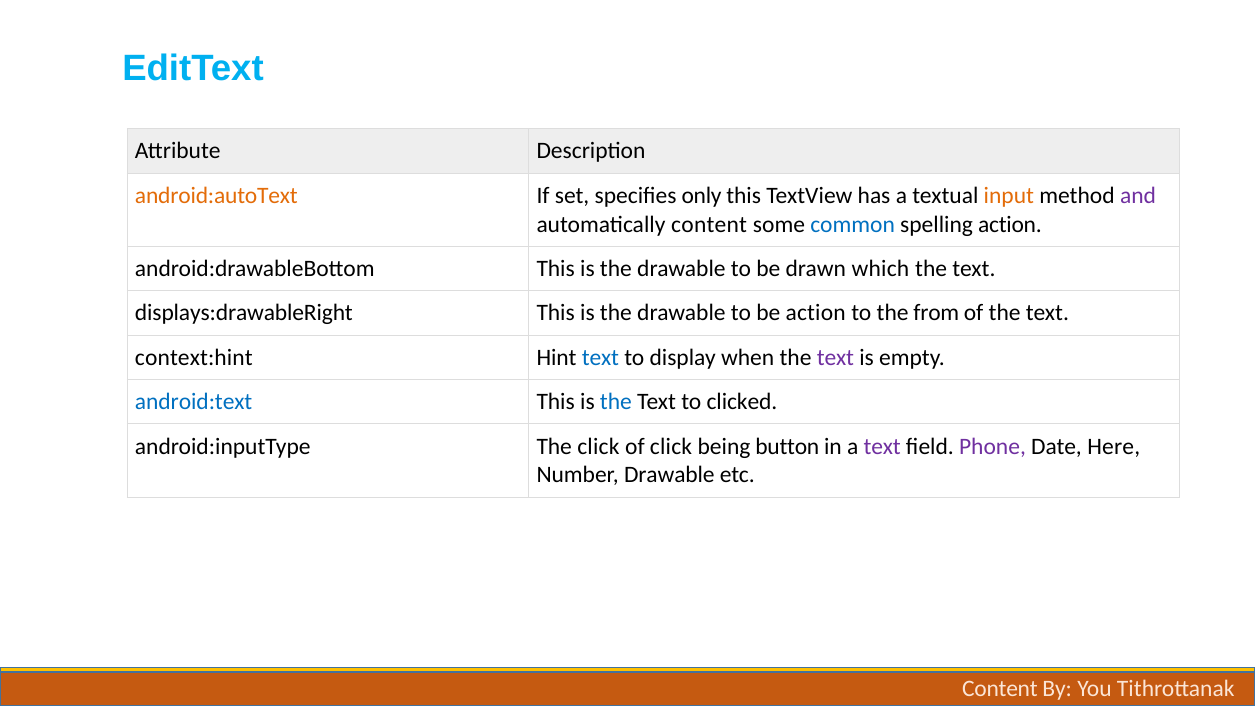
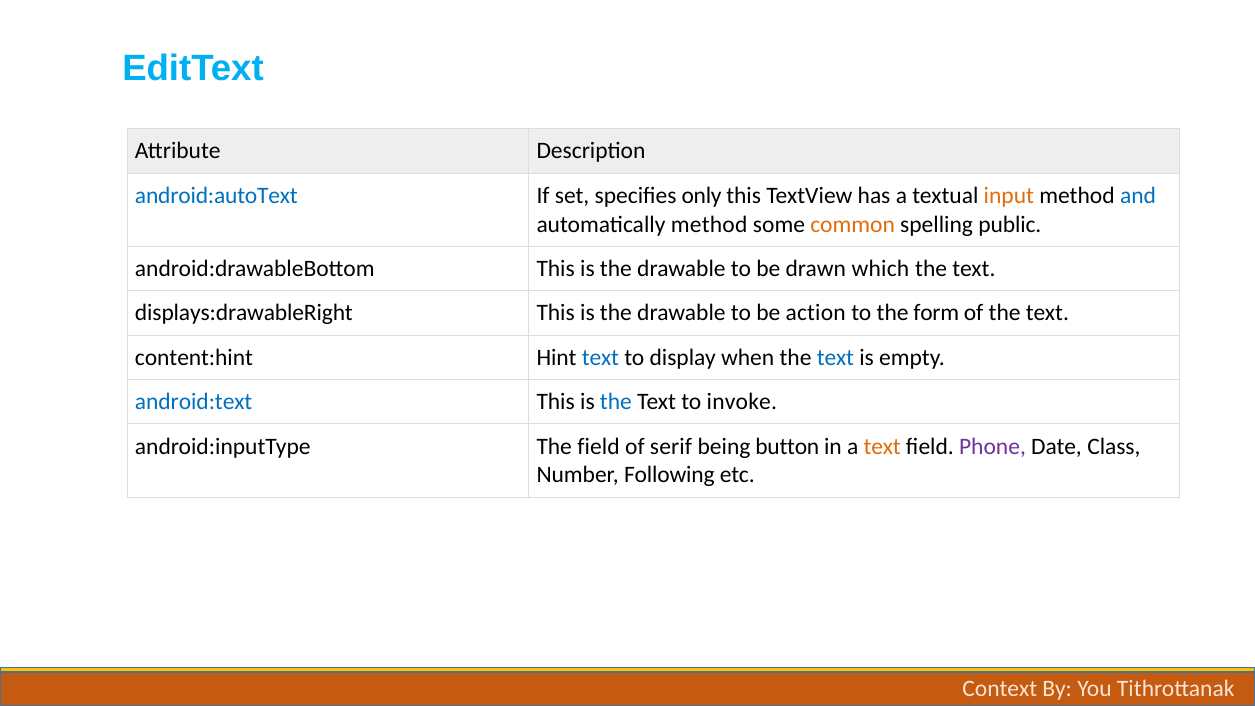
android:autoText colour: orange -> blue
and colour: purple -> blue
automatically content: content -> method
common colour: blue -> orange
spelling action: action -> public
from: from -> form
context:hint: context:hint -> content:hint
text at (835, 358) colour: purple -> blue
clicked: clicked -> invoke
The click: click -> field
of click: click -> serif
text at (882, 446) colour: purple -> orange
Here: Here -> Class
Number Drawable: Drawable -> Following
Content at (1000, 688): Content -> Context
